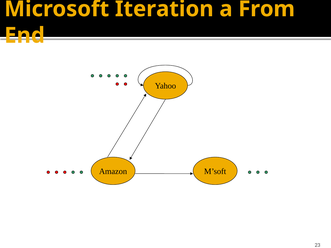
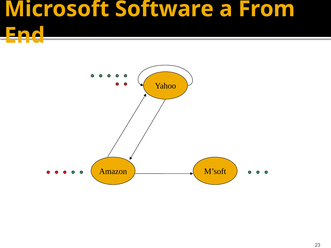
Iteration: Iteration -> Software
